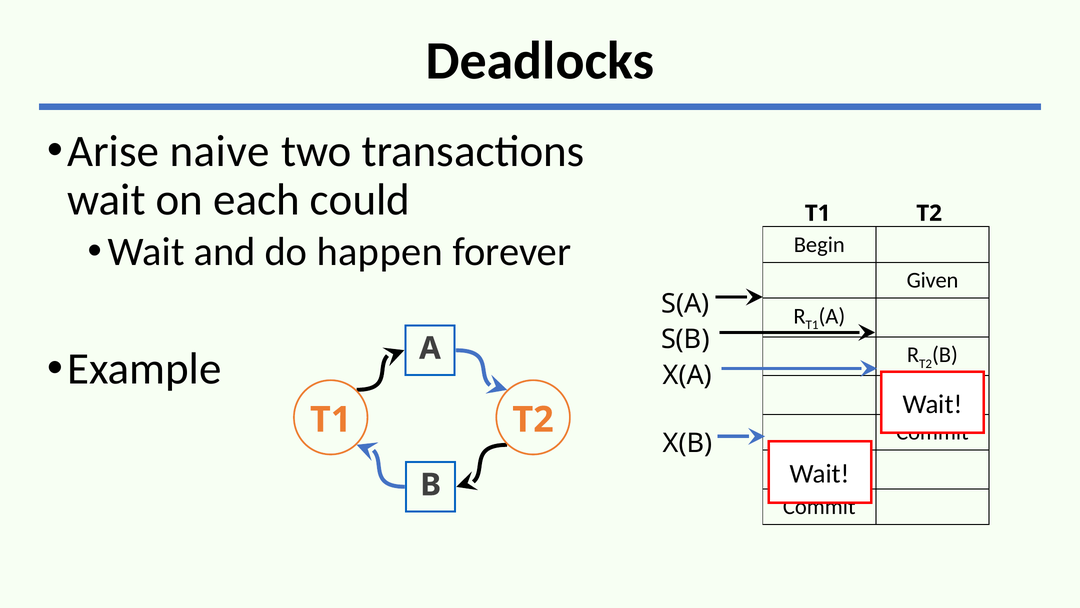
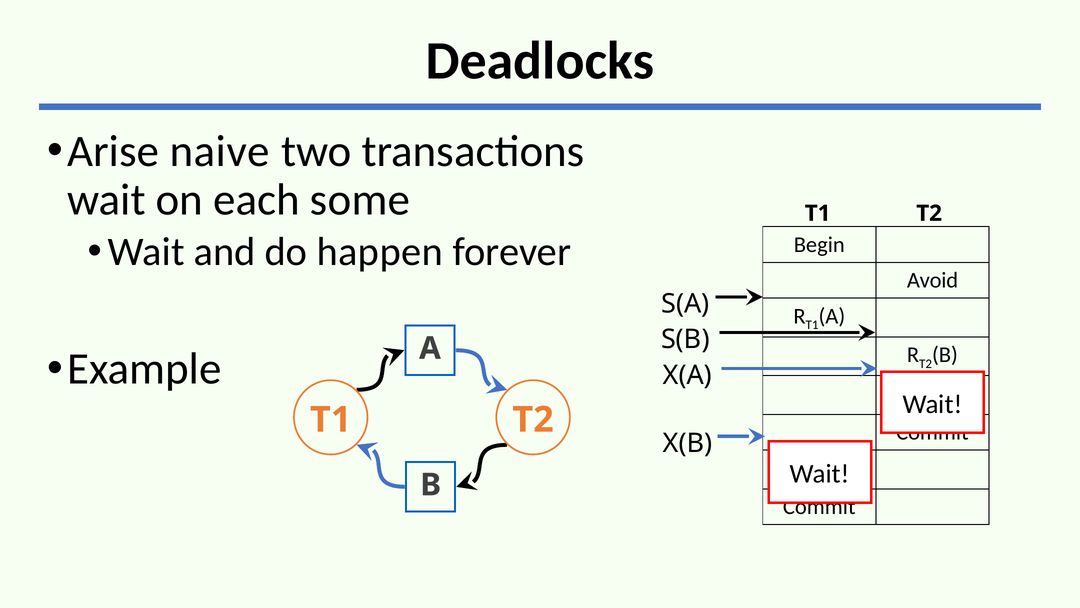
could: could -> some
Given: Given -> Avoid
